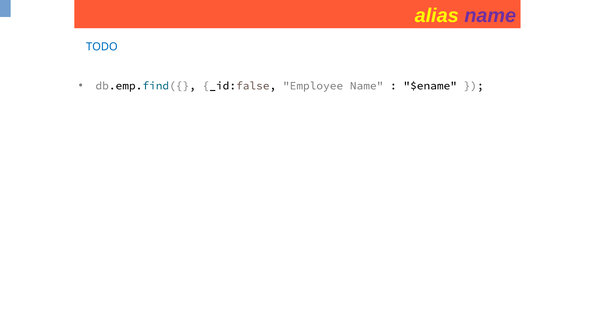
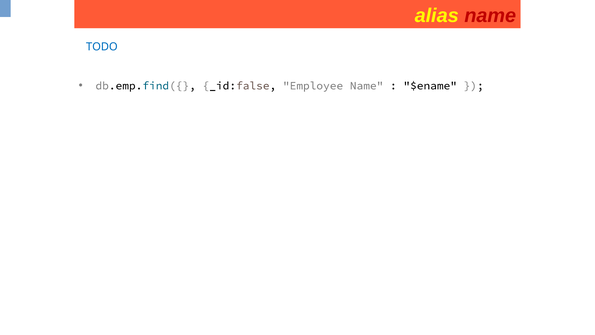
name at (490, 15) colour: purple -> red
